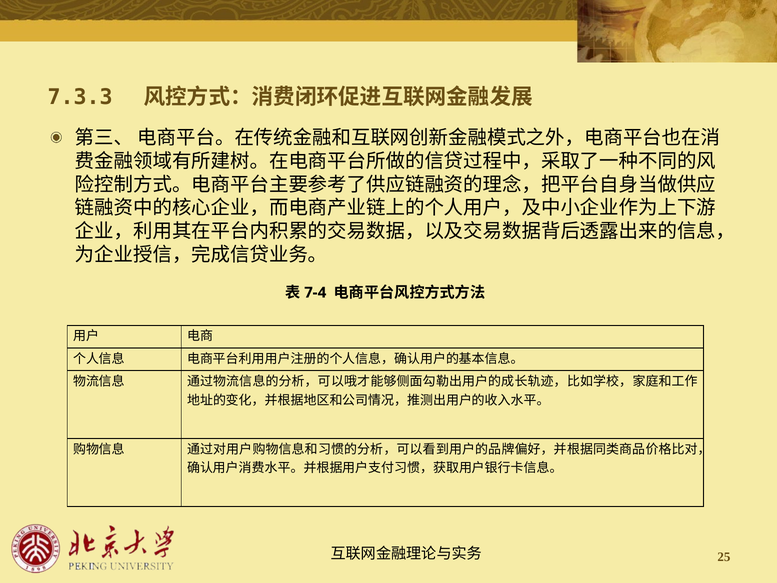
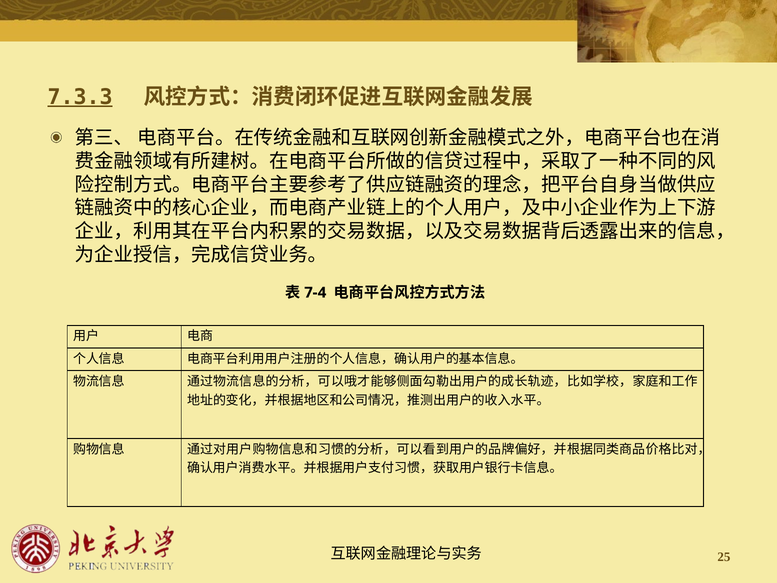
7.3.3 underline: none -> present
